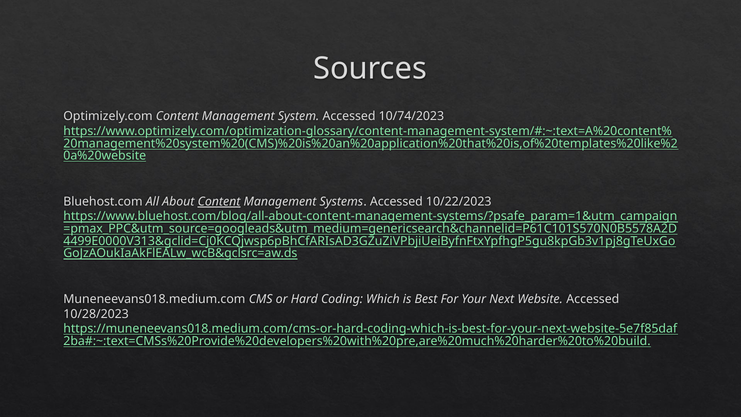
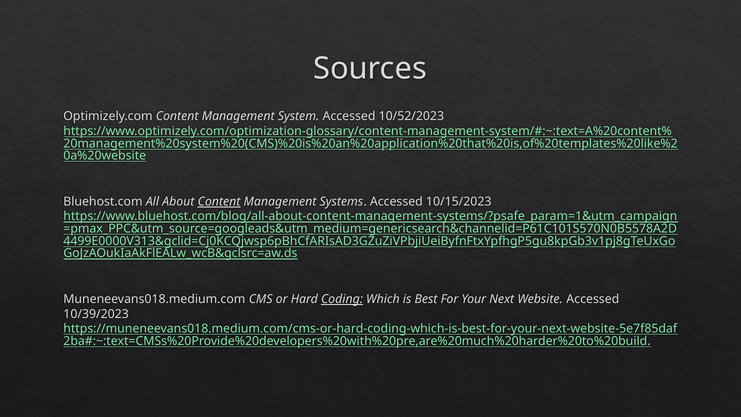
10/74/2023: 10/74/2023 -> 10/52/2023
10/22/2023: 10/22/2023 -> 10/15/2023
Coding underline: none -> present
10/28/2023: 10/28/2023 -> 10/39/2023
